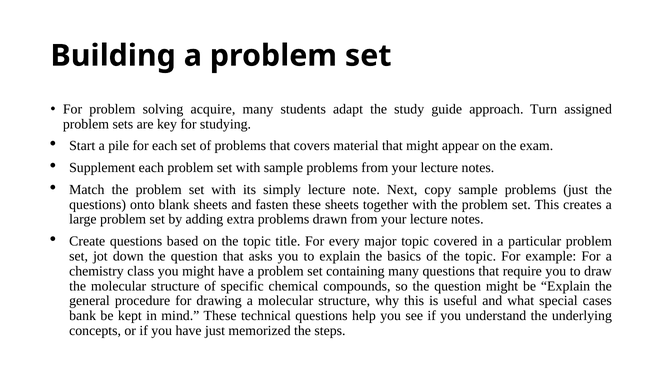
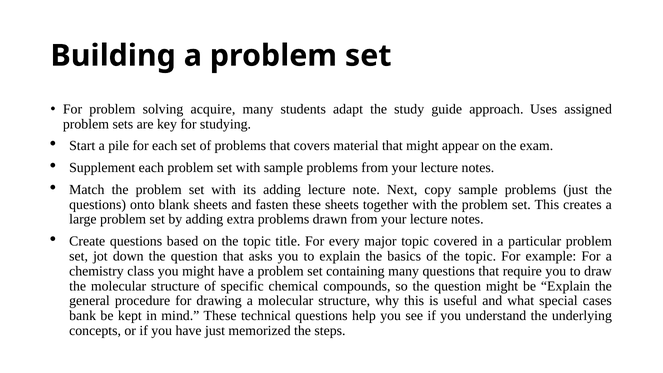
Turn: Turn -> Uses
its simply: simply -> adding
